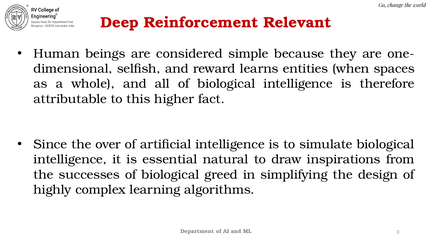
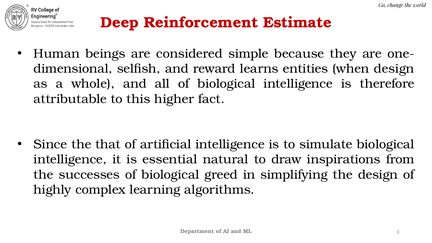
Relevant: Relevant -> Estimate
when spaces: spaces -> design
over: over -> that
